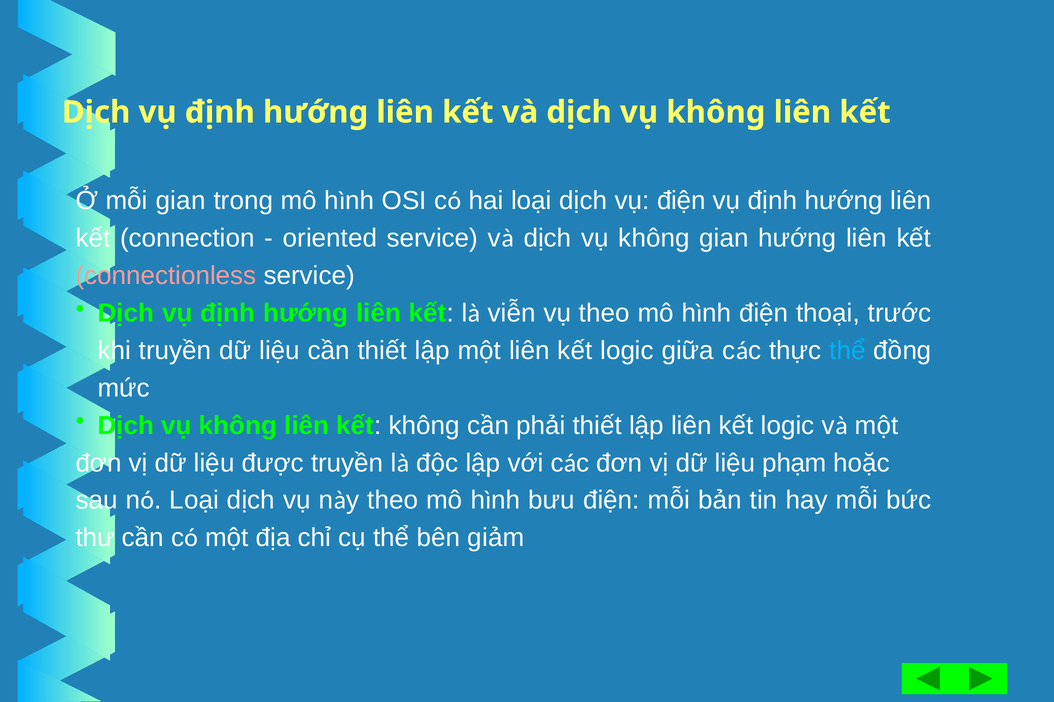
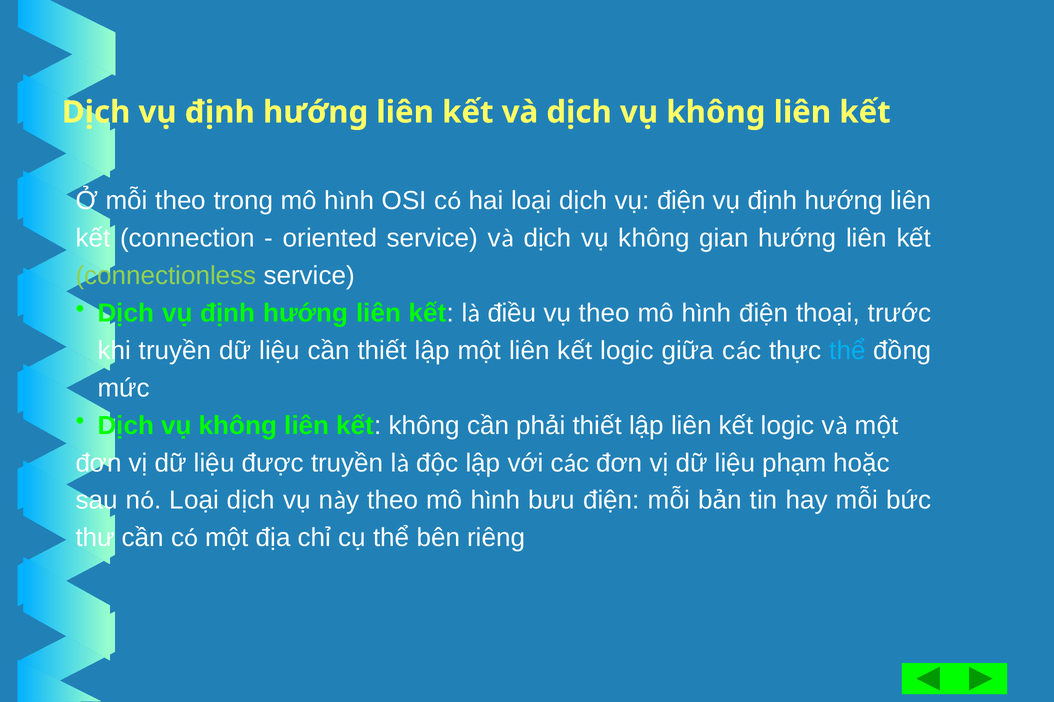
mỗi gian: gian -> theo
connectionless colour: pink -> light green
viễn: viễn -> điều
giảm: giảm -> riêng
